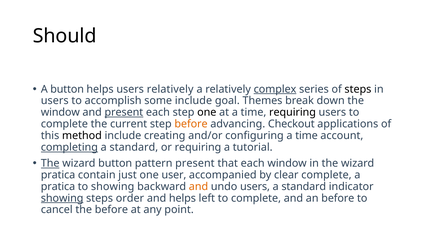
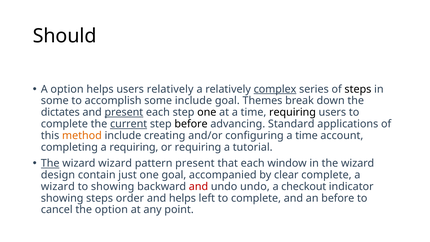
A button: button -> option
users at (55, 101): users -> some
window at (60, 112): window -> dictates
current underline: none -> present
before at (191, 124) colour: orange -> black
Checkout: Checkout -> Standard
method colour: black -> orange
completing underline: present -> none
standard at (134, 147): standard -> requiring
wizard button: button -> wizard
pratica at (58, 175): pratica -> design
one user: user -> goal
pratica at (58, 186): pratica -> wizard
and at (198, 186) colour: orange -> red
undo users: users -> undo
standard at (304, 186): standard -> checkout
showing at (62, 198) underline: present -> none
the before: before -> option
